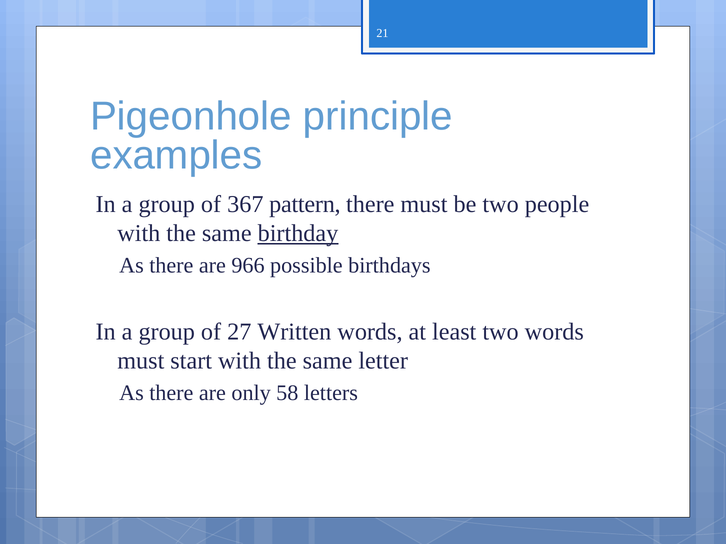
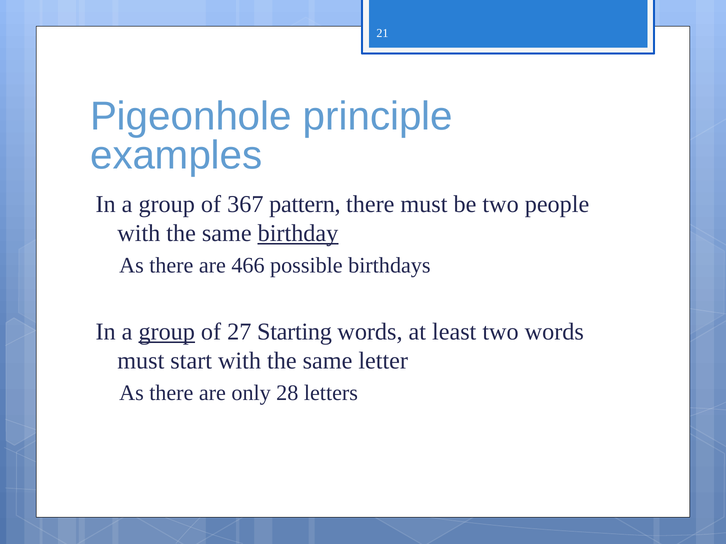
966: 966 -> 466
group at (167, 332) underline: none -> present
Written: Written -> Starting
58: 58 -> 28
